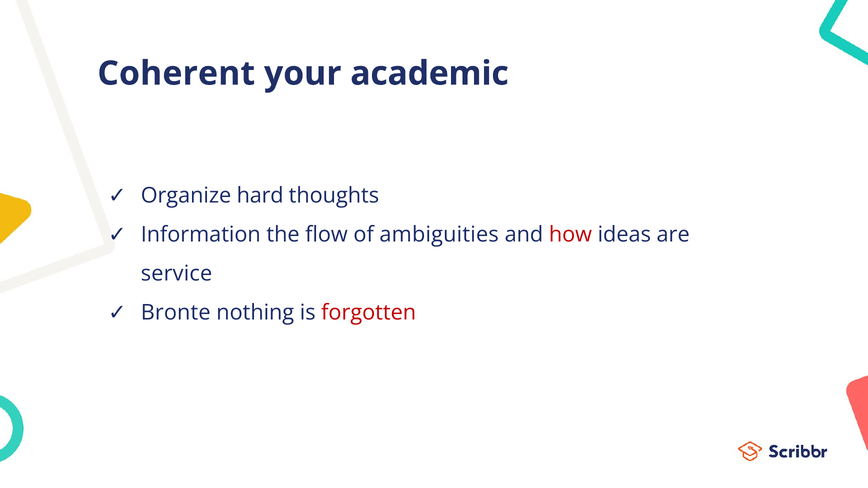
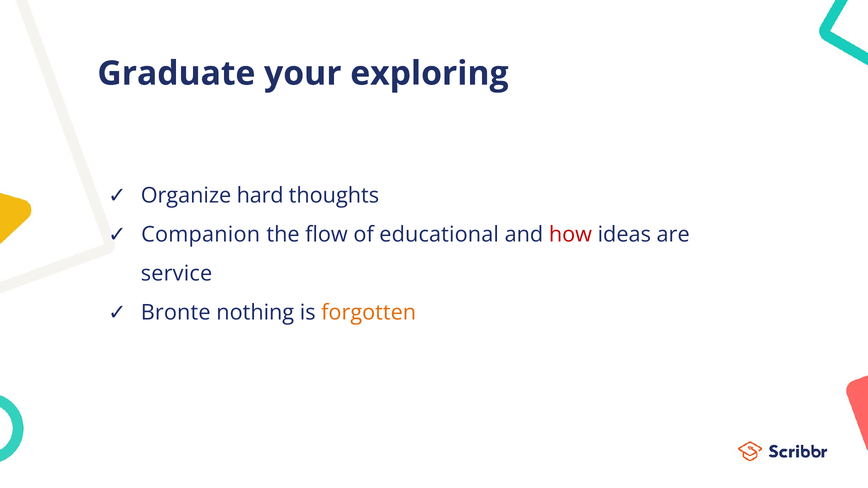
Coherent: Coherent -> Graduate
academic: academic -> exploring
Information: Information -> Companion
ambiguities: ambiguities -> educational
forgotten colour: red -> orange
